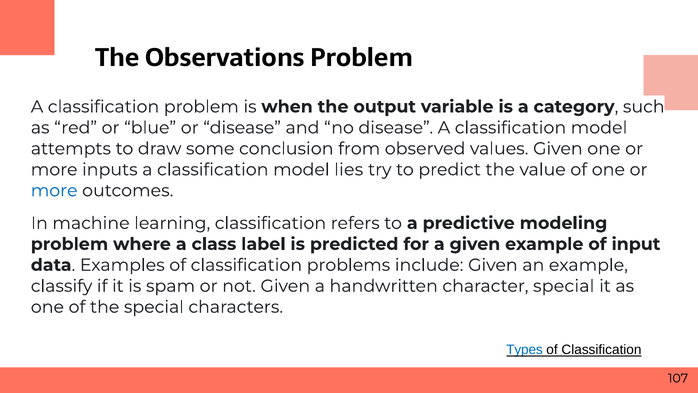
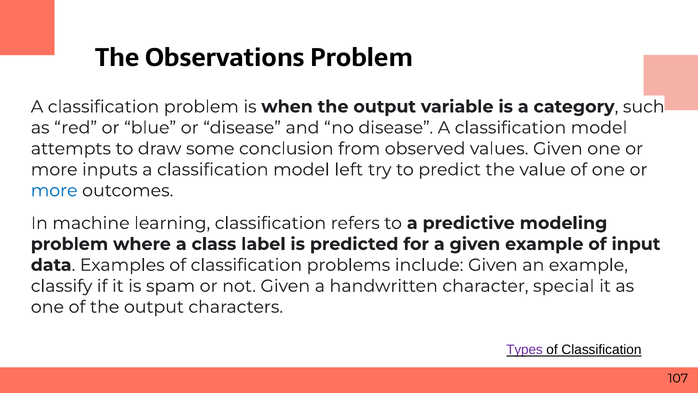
lies: lies -> left
of the special: special -> output
Types colour: blue -> purple
